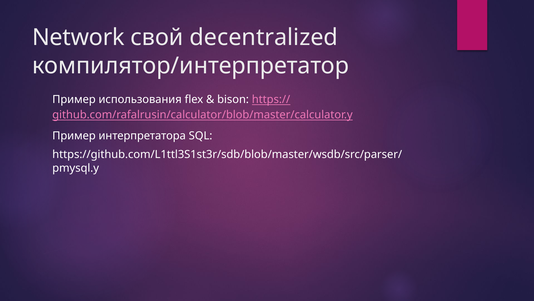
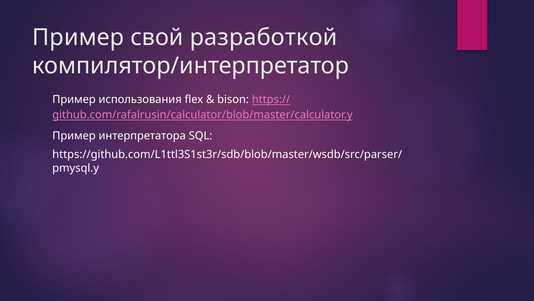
Network at (78, 37): Network -> Пример
decentralized: decentralized -> разработкой
